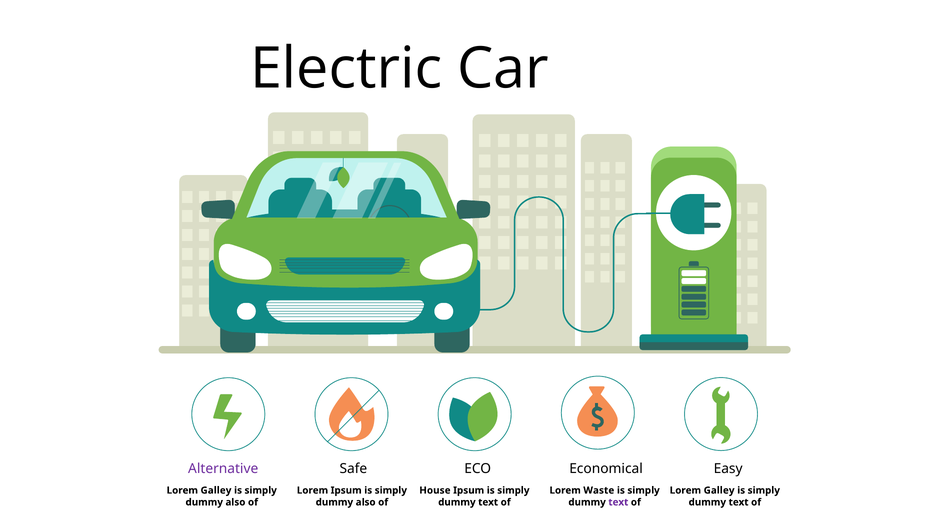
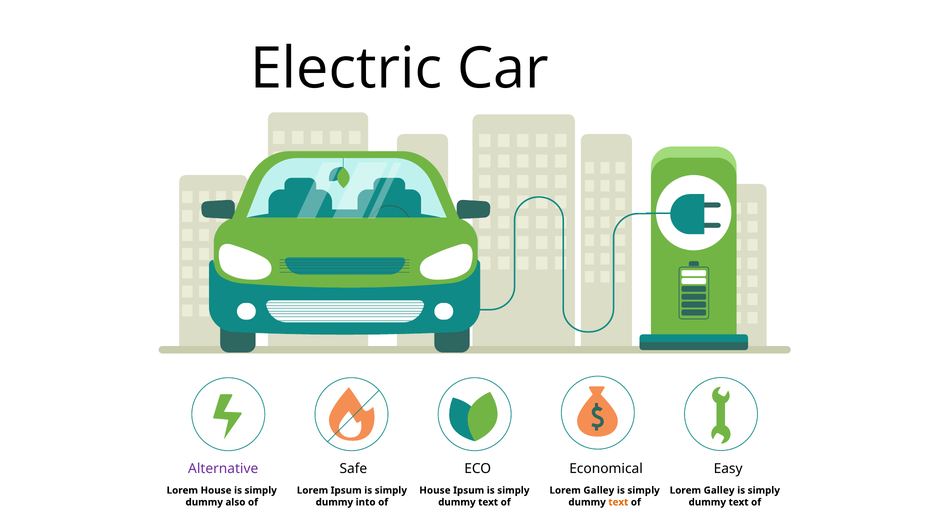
Galley at (216, 490): Galley -> House
Waste at (599, 490): Waste -> Galley
also at (366, 502): also -> into
text at (618, 502) colour: purple -> orange
